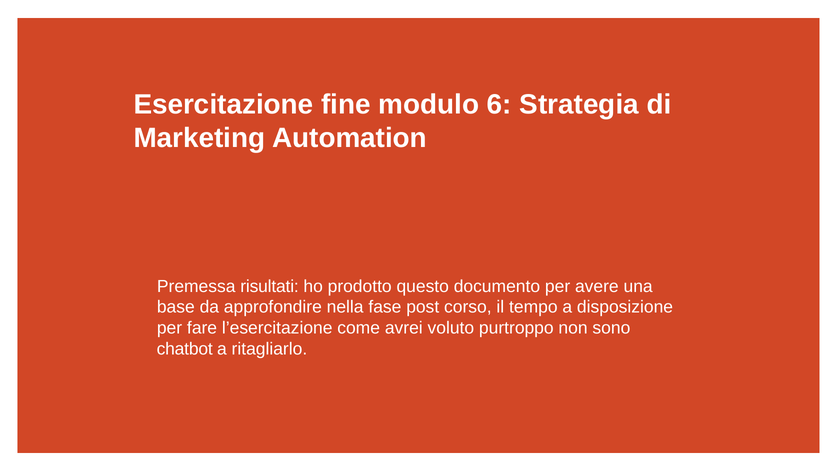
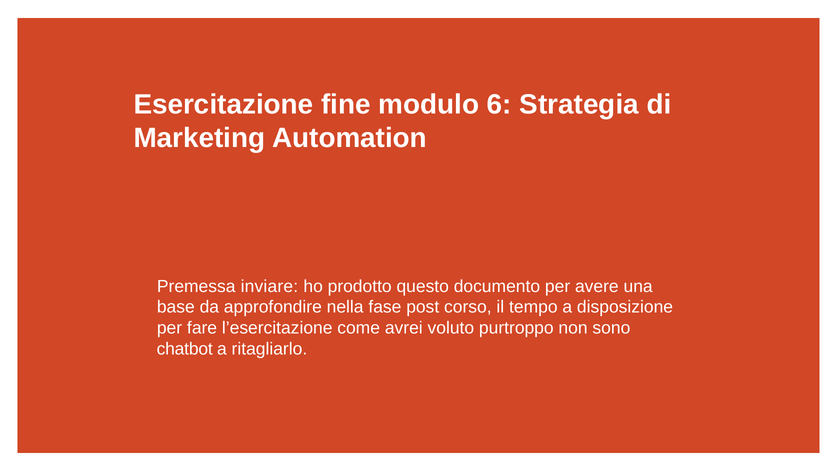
risultati: risultati -> inviare
